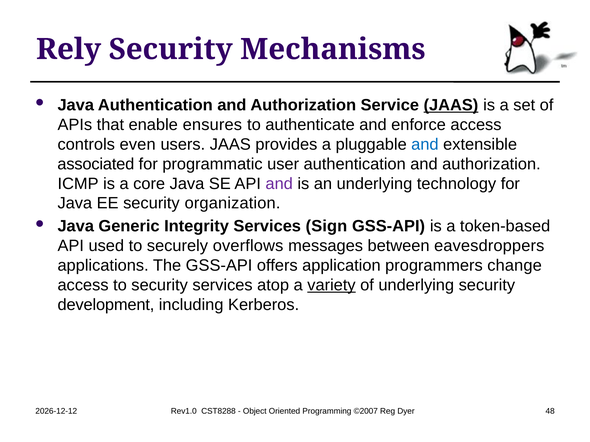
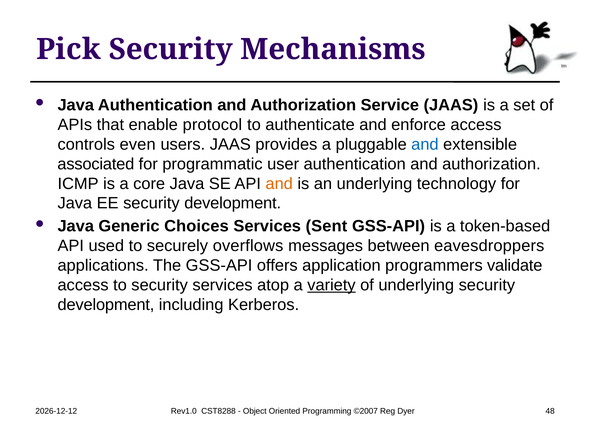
Rely: Rely -> Pick
JAAS at (451, 105) underline: present -> none
ensures: ensures -> protocol
and at (279, 184) colour: purple -> orange
EE security organization: organization -> development
Integrity: Integrity -> Choices
Sign: Sign -> Sent
change: change -> validate
